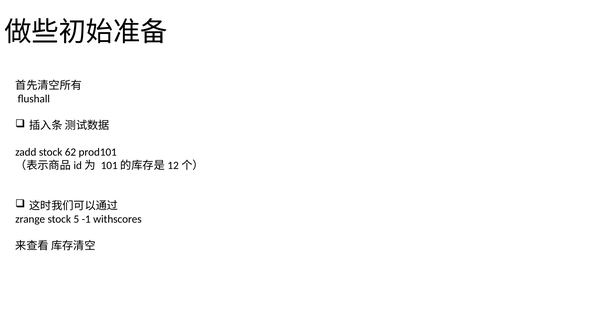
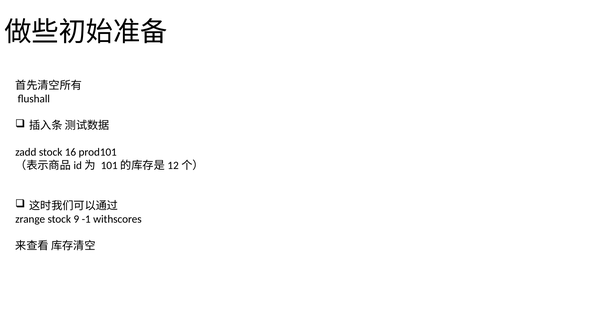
62: 62 -> 16
5: 5 -> 9
